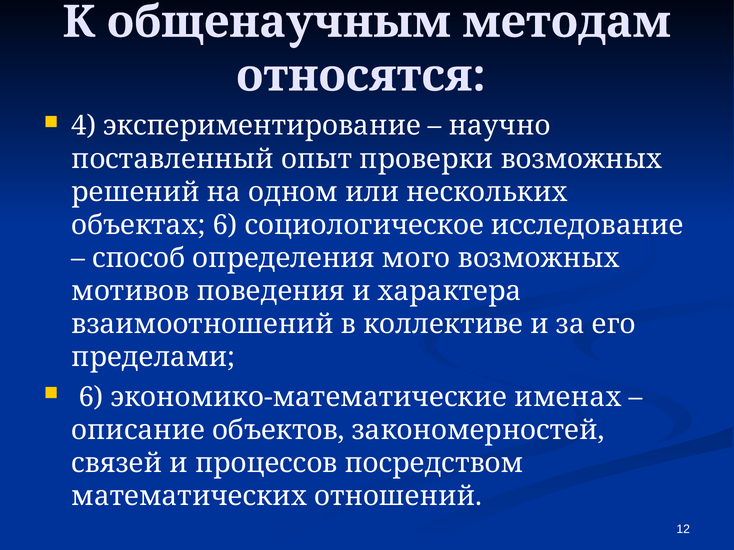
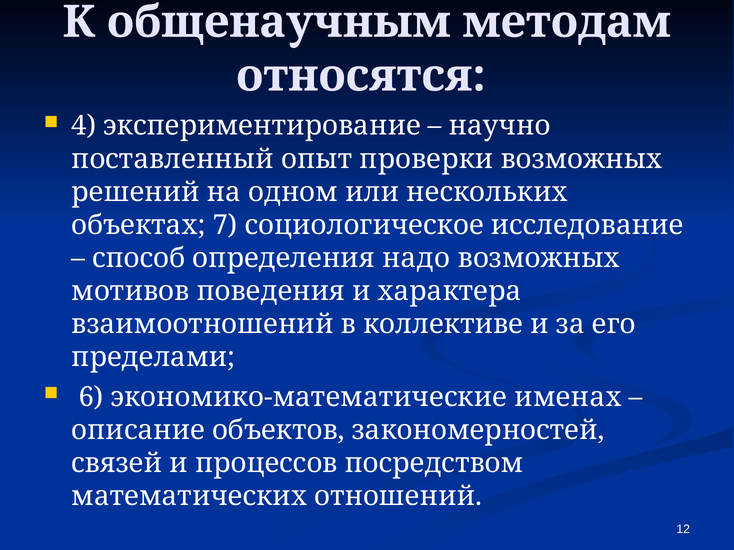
объектах 6: 6 -> 7
мого: мого -> надо
